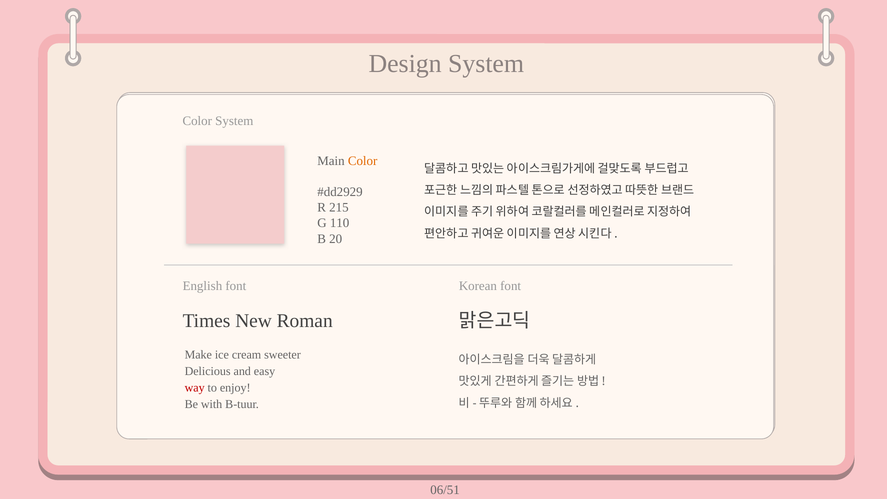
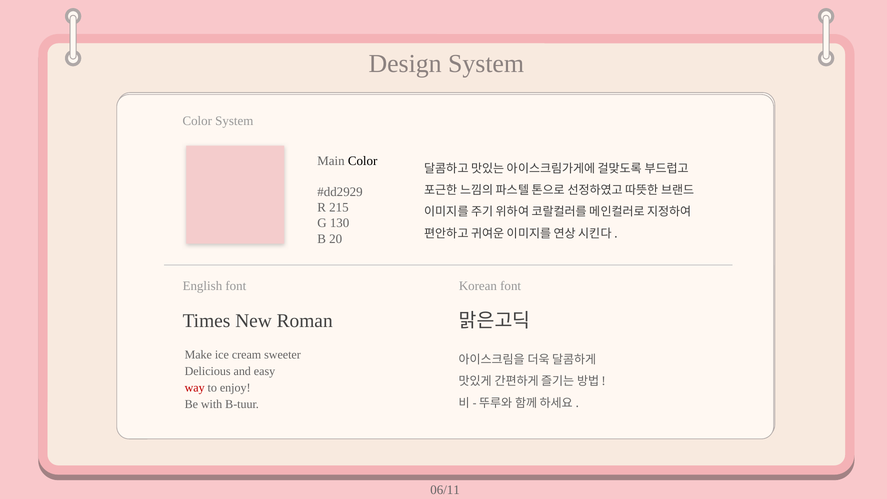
Color at (363, 161) colour: orange -> black
110: 110 -> 130
06/51: 06/51 -> 06/11
